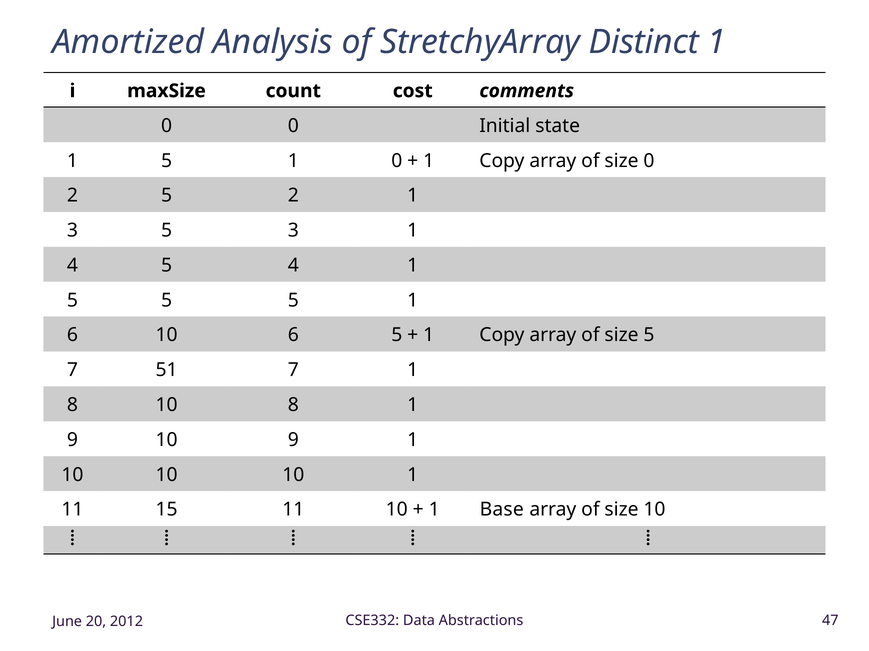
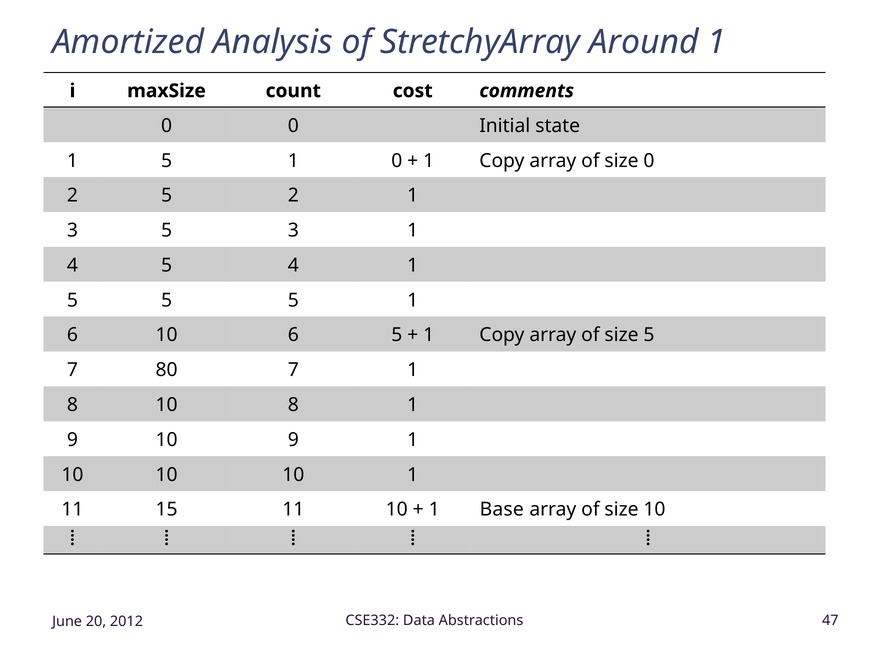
Distinct: Distinct -> Around
51: 51 -> 80
